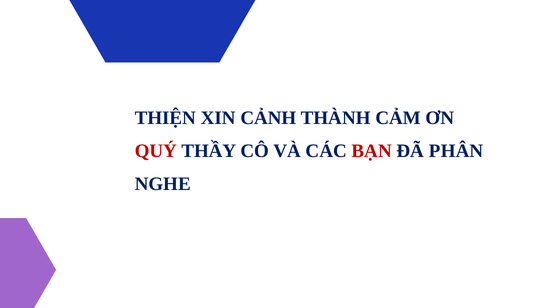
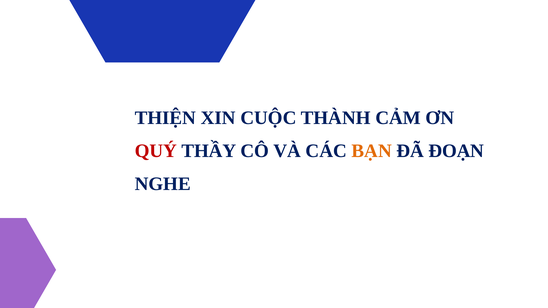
CẢNH: CẢNH -> CUỘC
BẠN colour: red -> orange
PHÂN: PHÂN -> ĐOẠN
